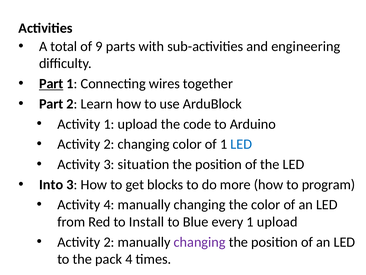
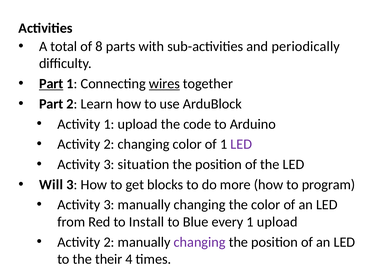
9: 9 -> 8
engineering: engineering -> periodically
wires underline: none -> present
LED at (241, 144) colour: blue -> purple
Into: Into -> Will
4 at (109, 204): 4 -> 3
pack: pack -> their
